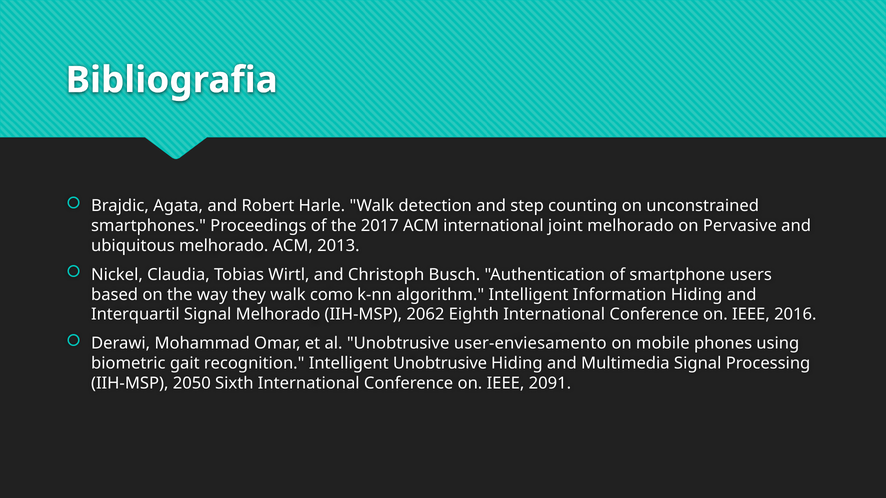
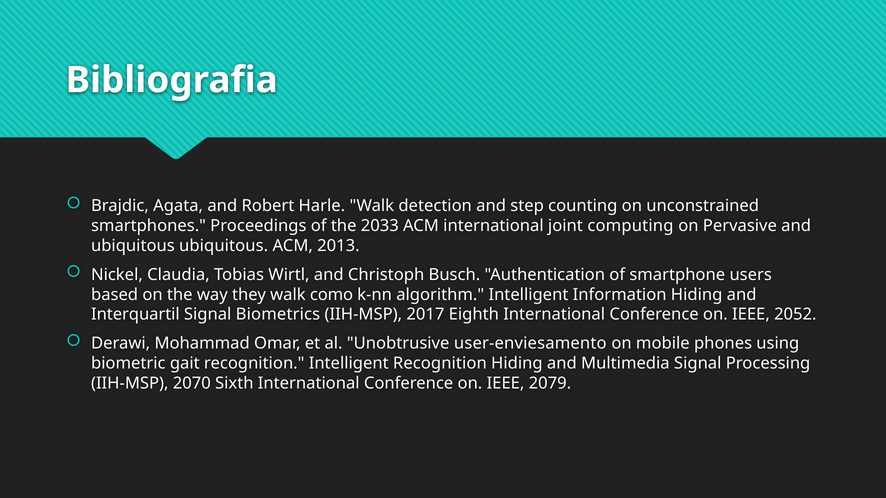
2017: 2017 -> 2033
joint melhorado: melhorado -> computing
ubiquitous melhorado: melhorado -> ubiquitous
Signal Melhorado: Melhorado -> Biometrics
2062: 2062 -> 2017
2016: 2016 -> 2052
Intelligent Unobtrusive: Unobtrusive -> Recognition
2050: 2050 -> 2070
2091: 2091 -> 2079
